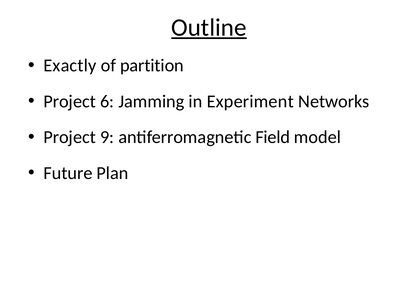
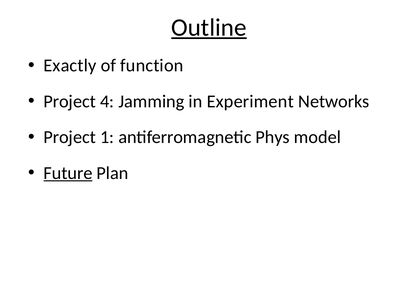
partition: partition -> function
6: 6 -> 4
9: 9 -> 1
Field: Field -> Phys
Future underline: none -> present
